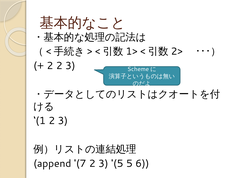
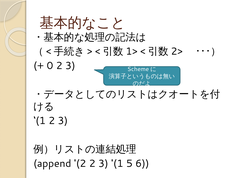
2 at (50, 66): 2 -> 0
append 7: 7 -> 2
3 5: 5 -> 1
